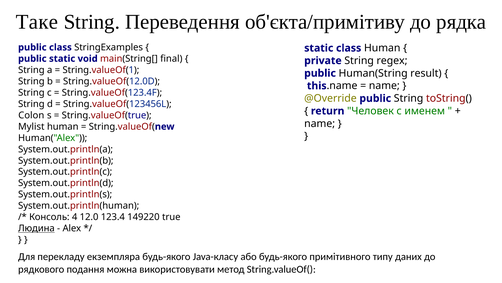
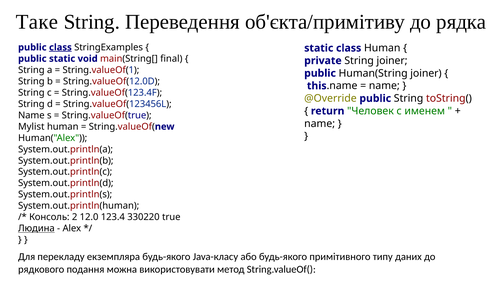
class at (60, 47) underline: none -> present
String regex: regex -> joiner
Human(String result: result -> joiner
Colon at (31, 115): Colon -> Name
4: 4 -> 2
149220: 149220 -> 330220
